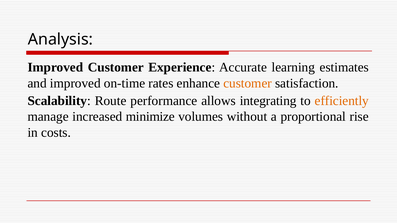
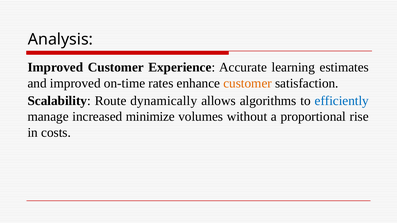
performance: performance -> dynamically
integrating: integrating -> algorithms
efficiently colour: orange -> blue
